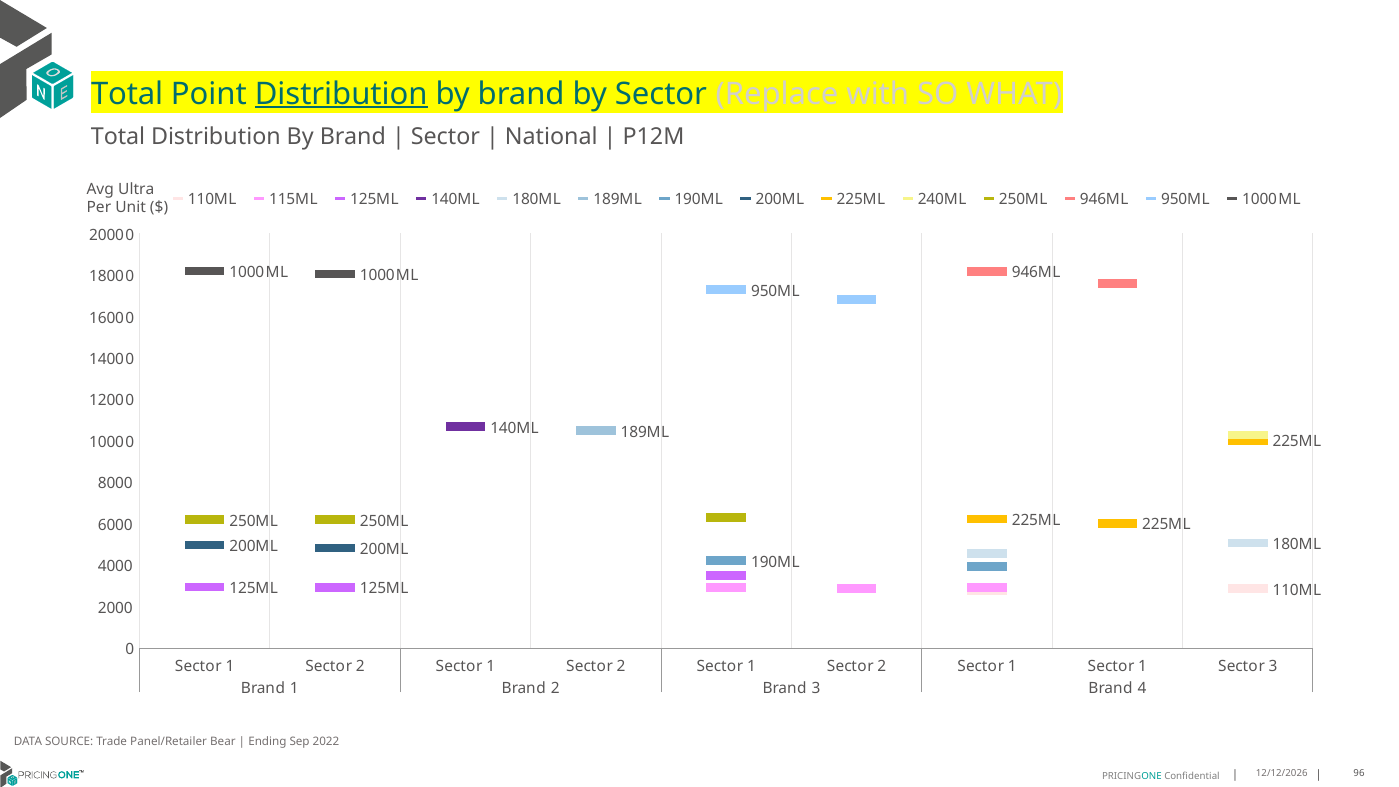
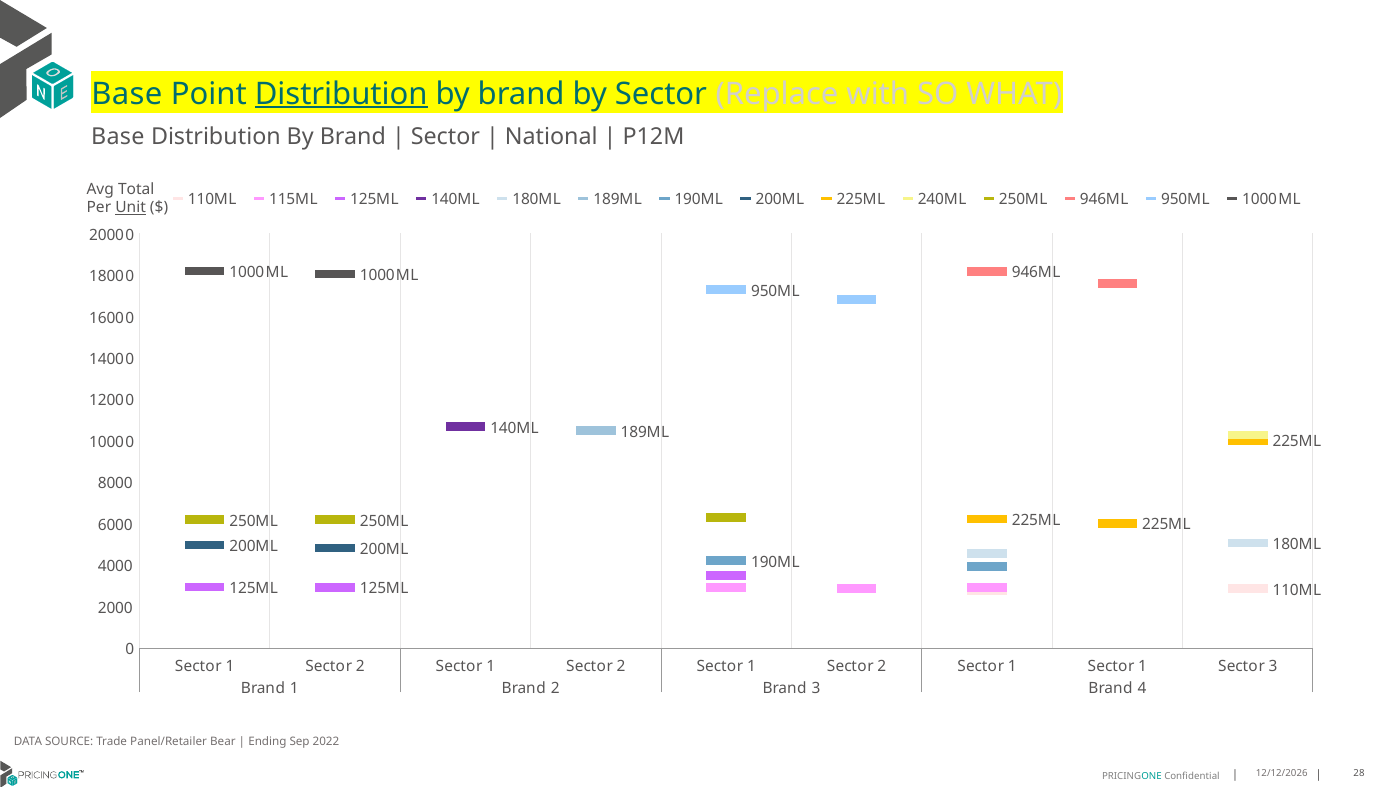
Total at (127, 94): Total -> Base
Total at (118, 136): Total -> Base
Ultra: Ultra -> Total
Unit underline: none -> present
96: 96 -> 28
